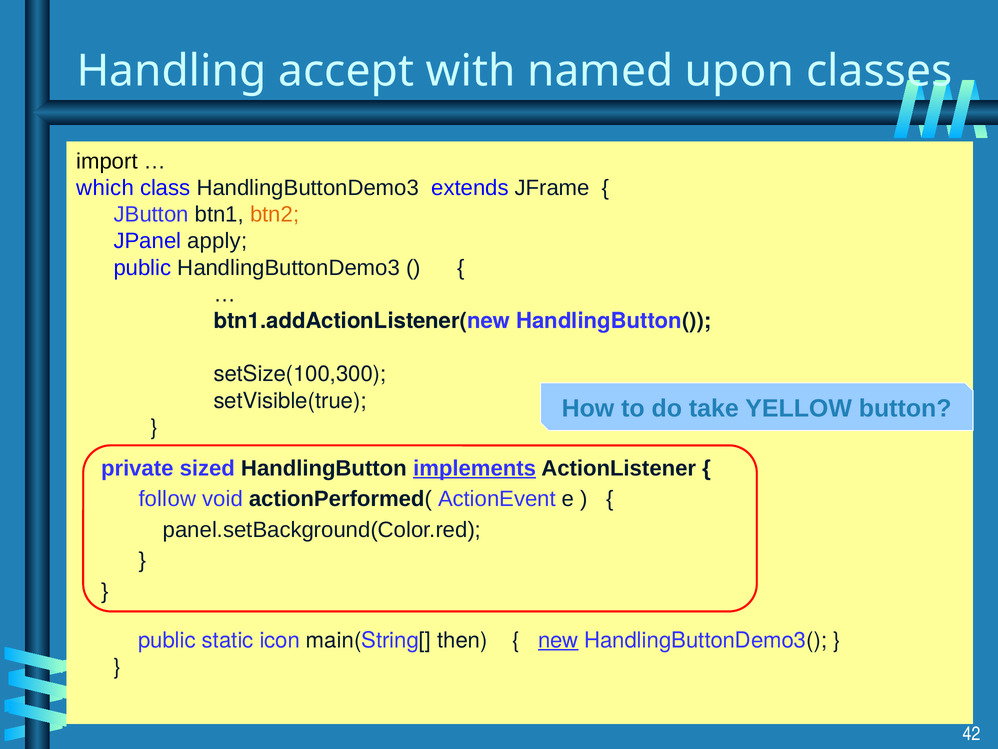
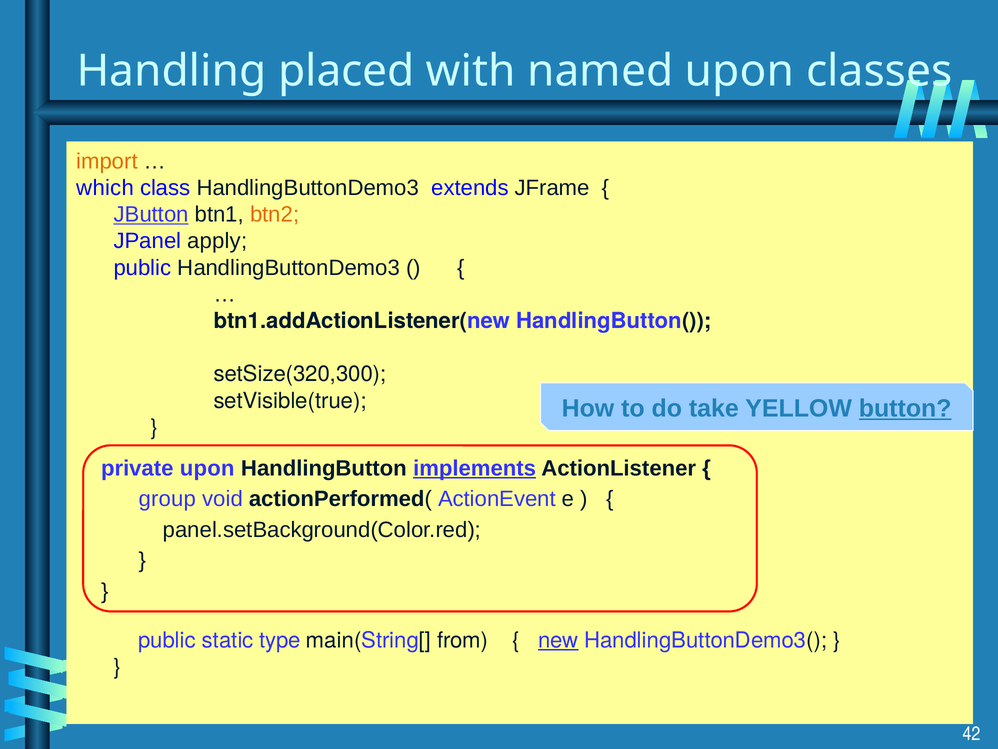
accept: accept -> placed
import colour: black -> orange
JButton underline: none -> present
setSize(100,300: setSize(100,300 -> setSize(320,300
button underline: none -> present
private sized: sized -> upon
follow: follow -> group
icon: icon -> type
then: then -> from
